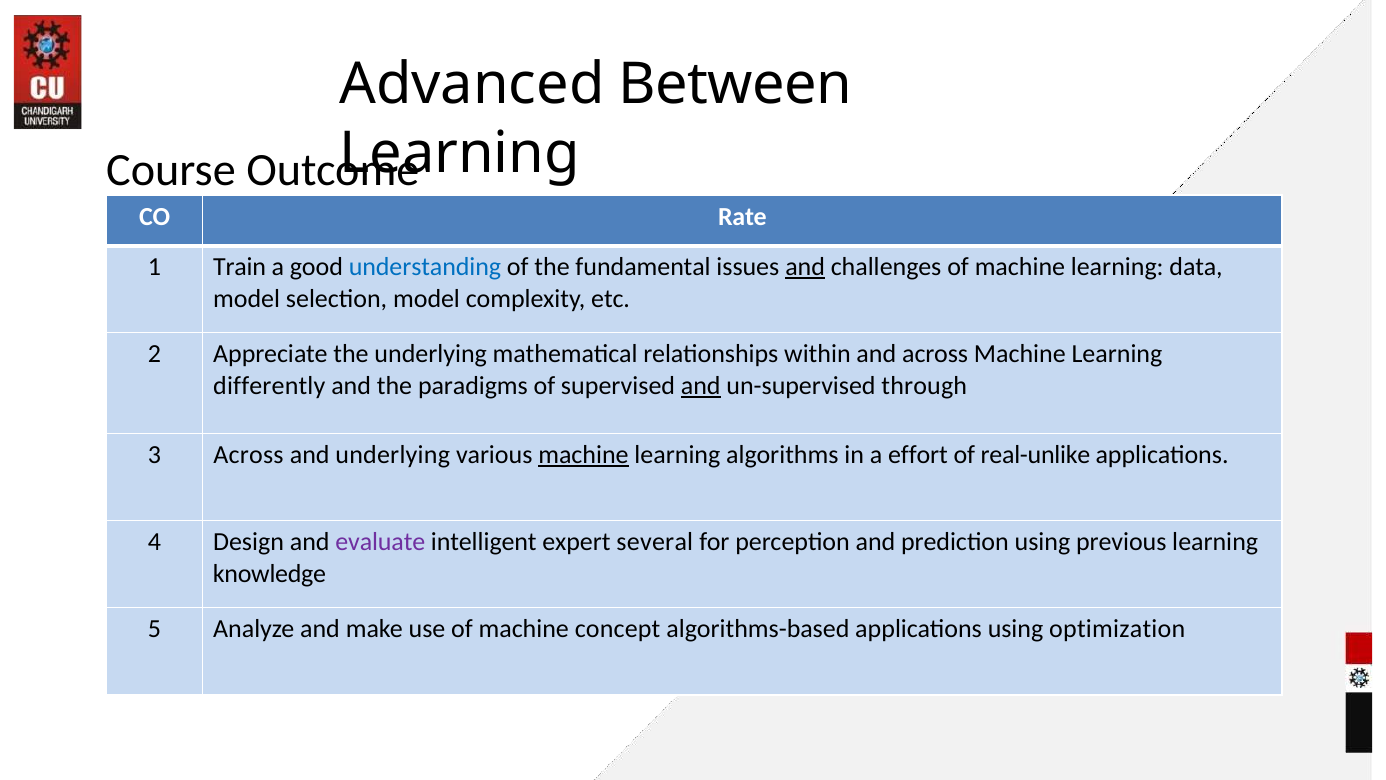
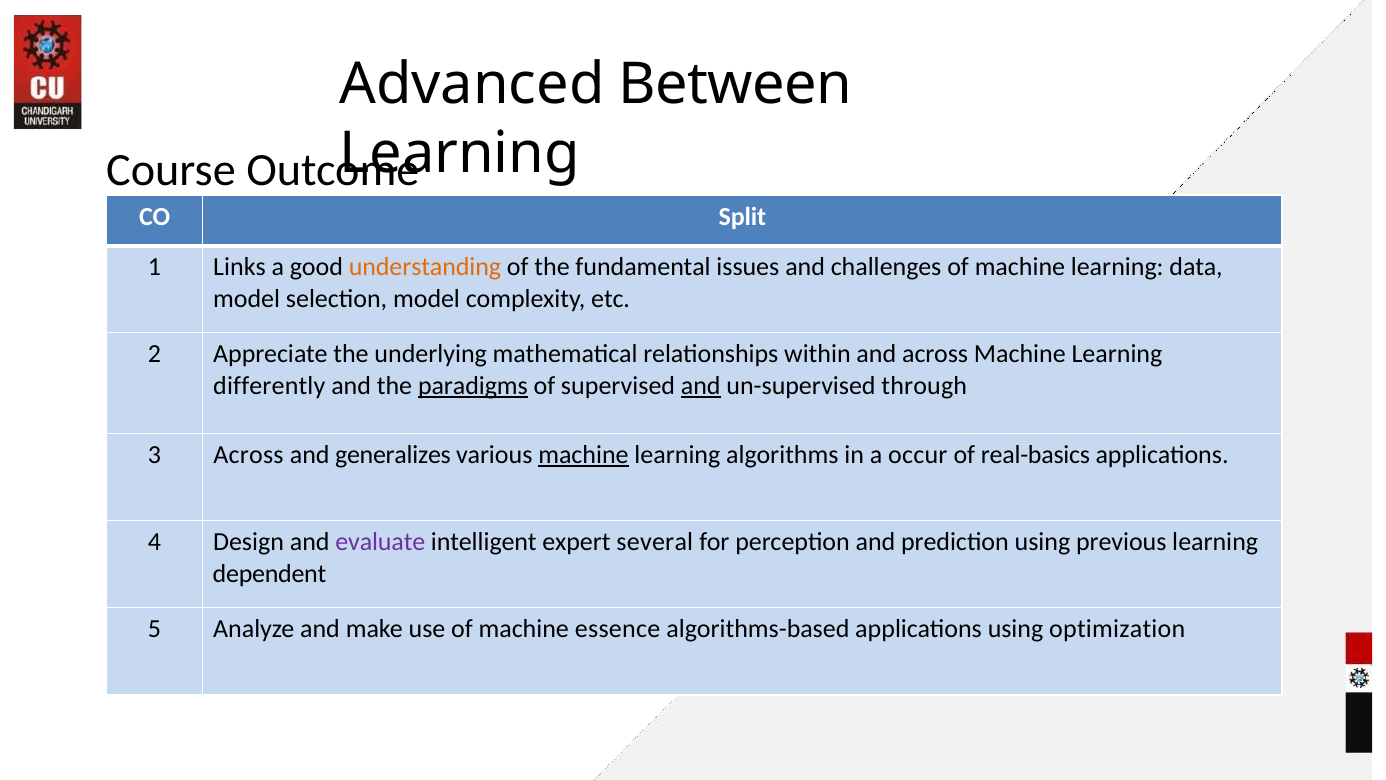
Rate: Rate -> Split
Train: Train -> Links
understanding colour: blue -> orange
and at (805, 267) underline: present -> none
paradigms underline: none -> present
and underlying: underlying -> generalizes
effort: effort -> occur
real-unlike: real-unlike -> real-basics
knowledge: knowledge -> dependent
concept: concept -> essence
